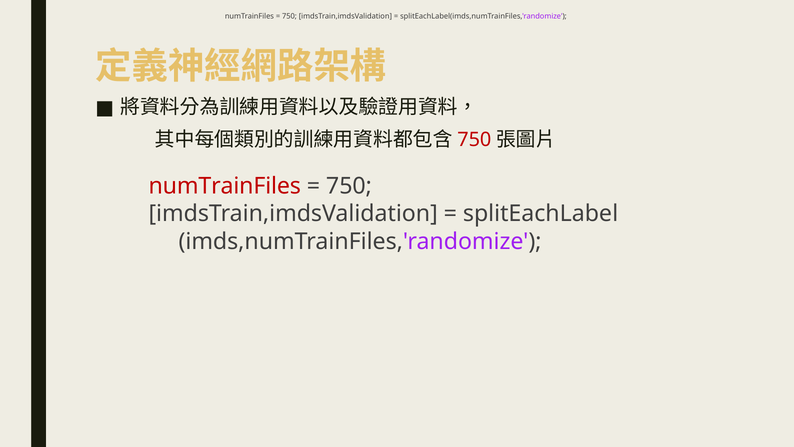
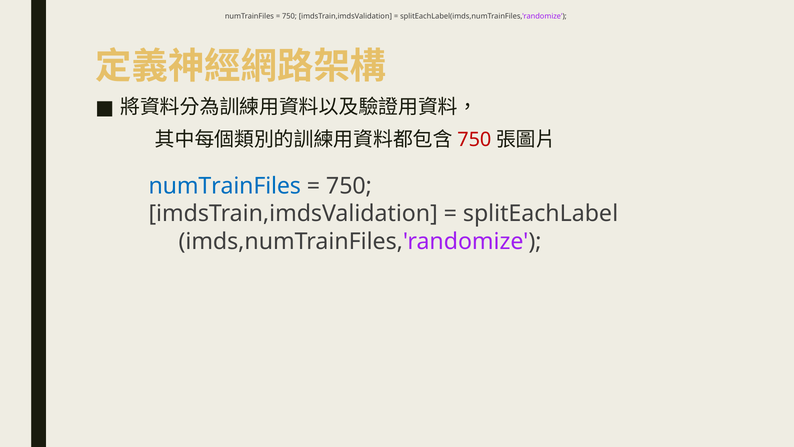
numTrainFiles at (225, 186) colour: red -> blue
